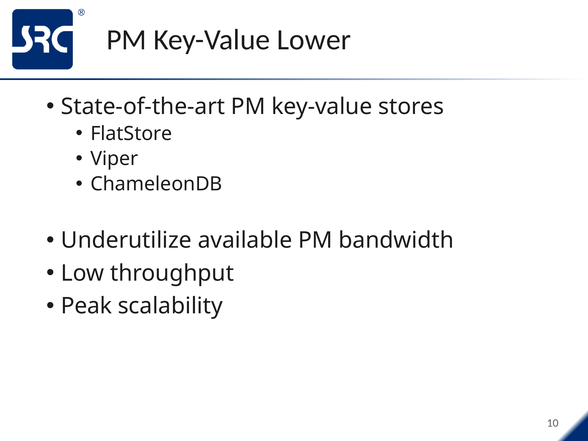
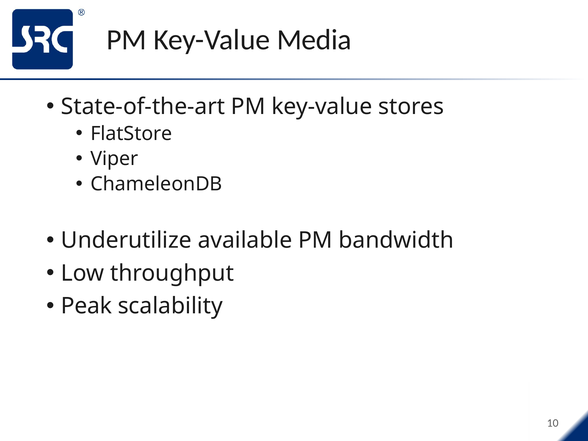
Lower: Lower -> Media
